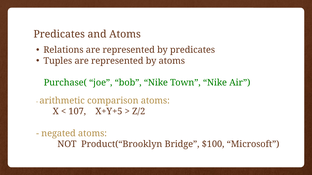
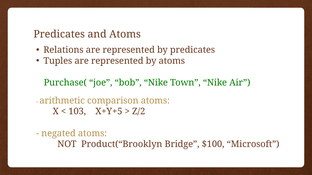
107: 107 -> 103
